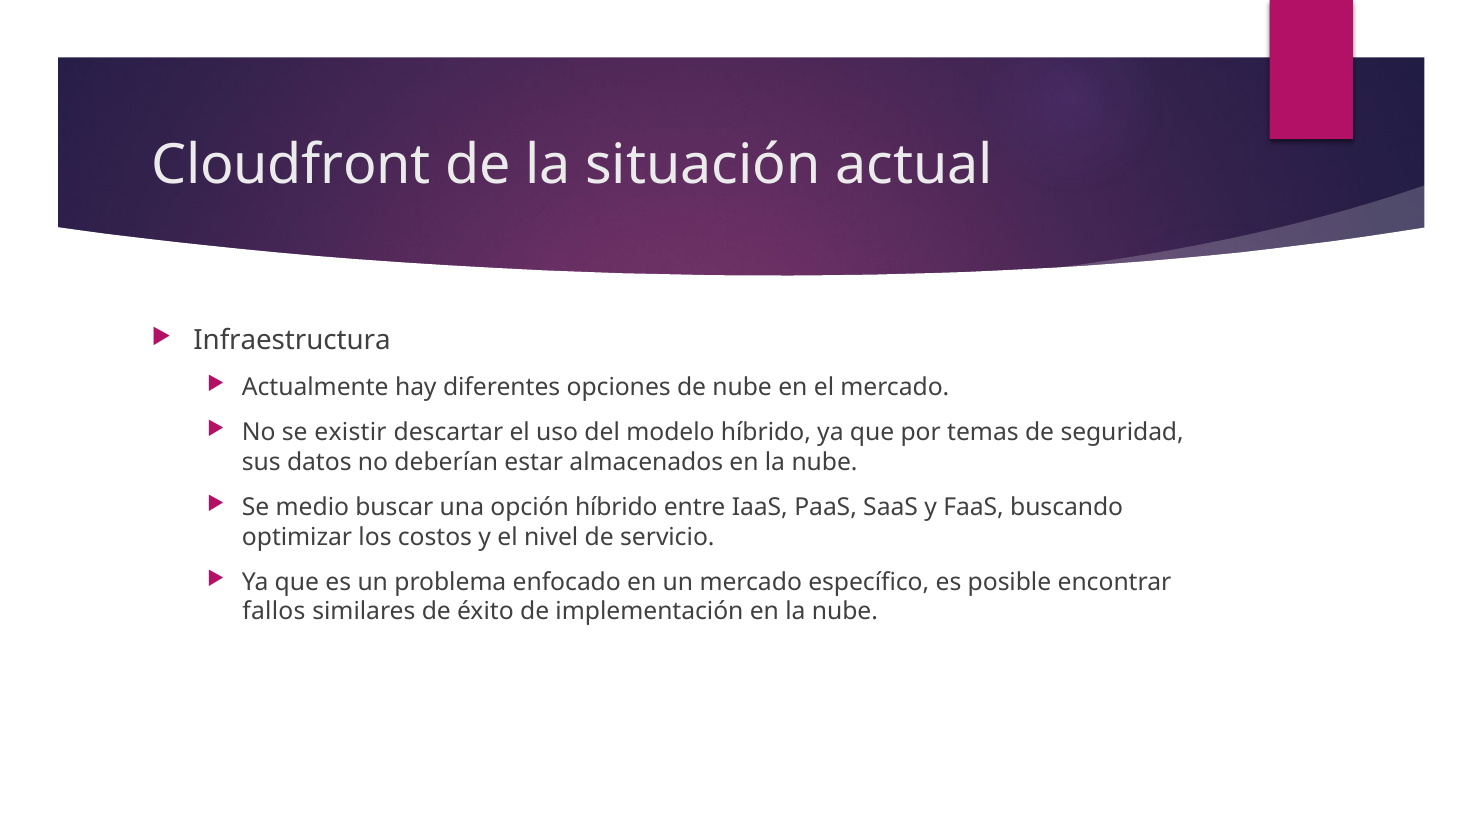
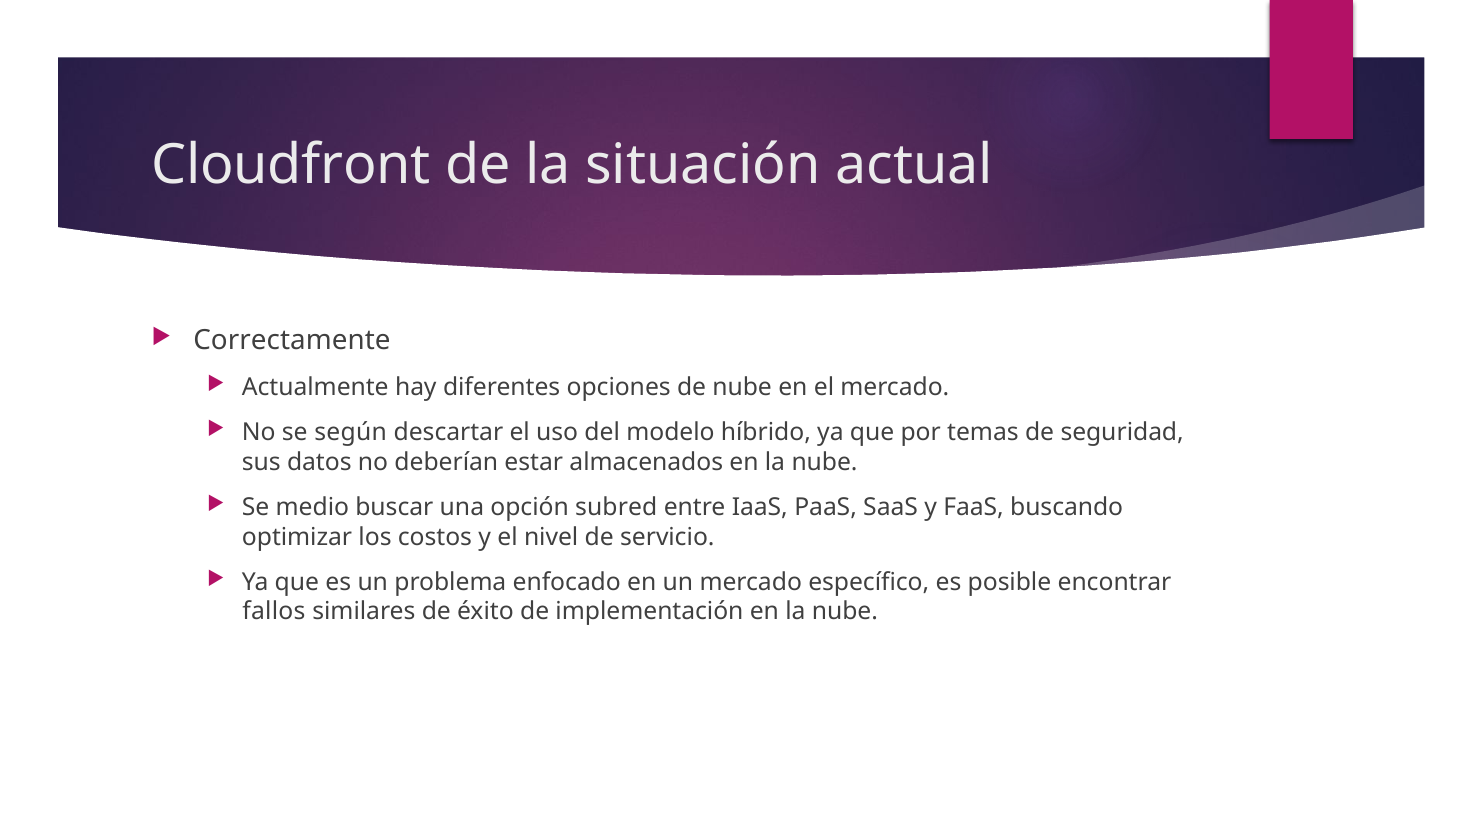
Infraestructura: Infraestructura -> Correctamente
existir: existir -> según
opción híbrido: híbrido -> subred
